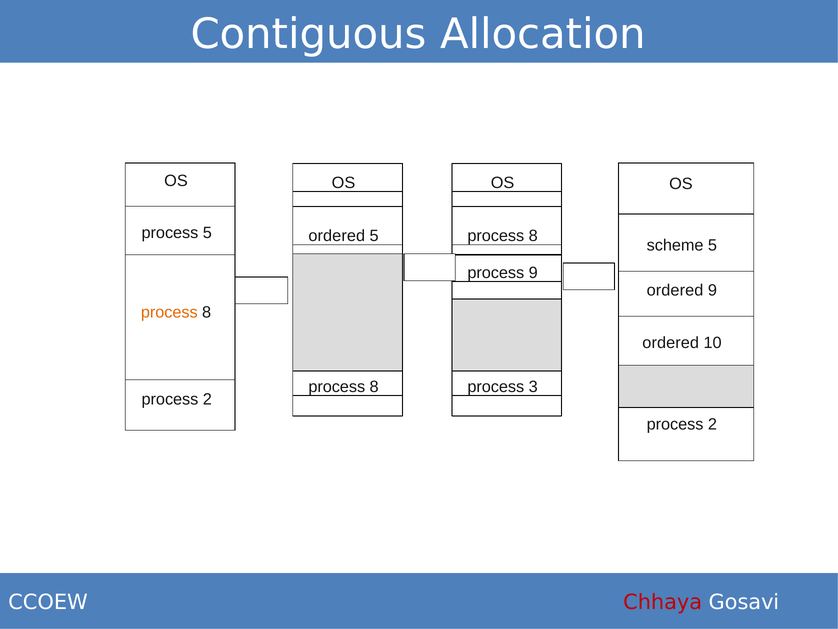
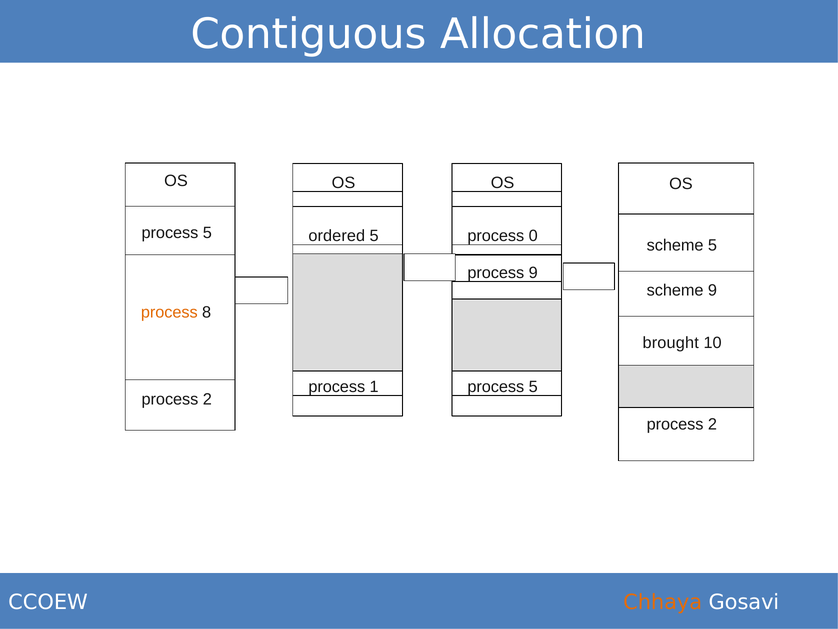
8 at (533, 236): 8 -> 0
ordered at (675, 290): ordered -> scheme
ordered at (671, 342): ordered -> brought
8 at (374, 387): 8 -> 1
3 at (533, 387): 3 -> 5
Chhaya colour: red -> orange
